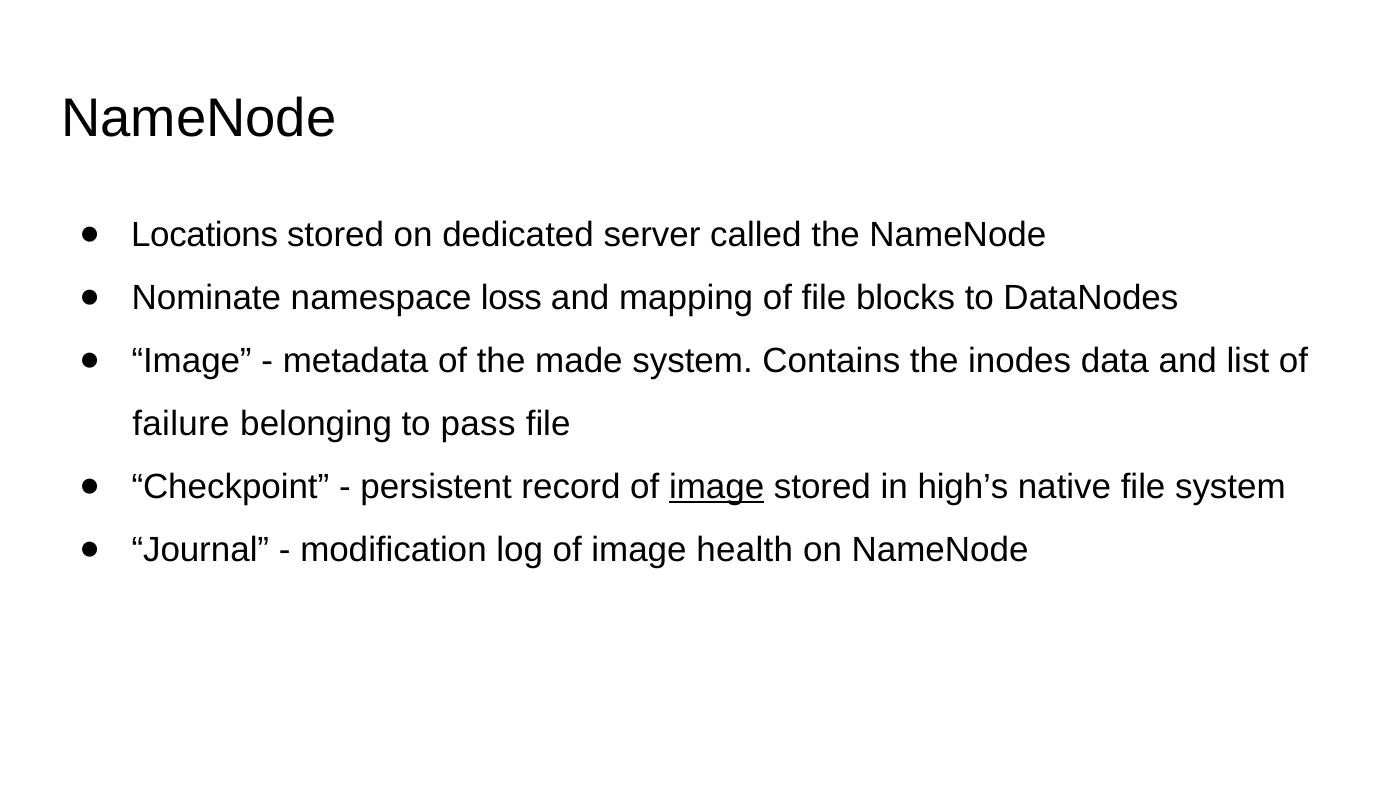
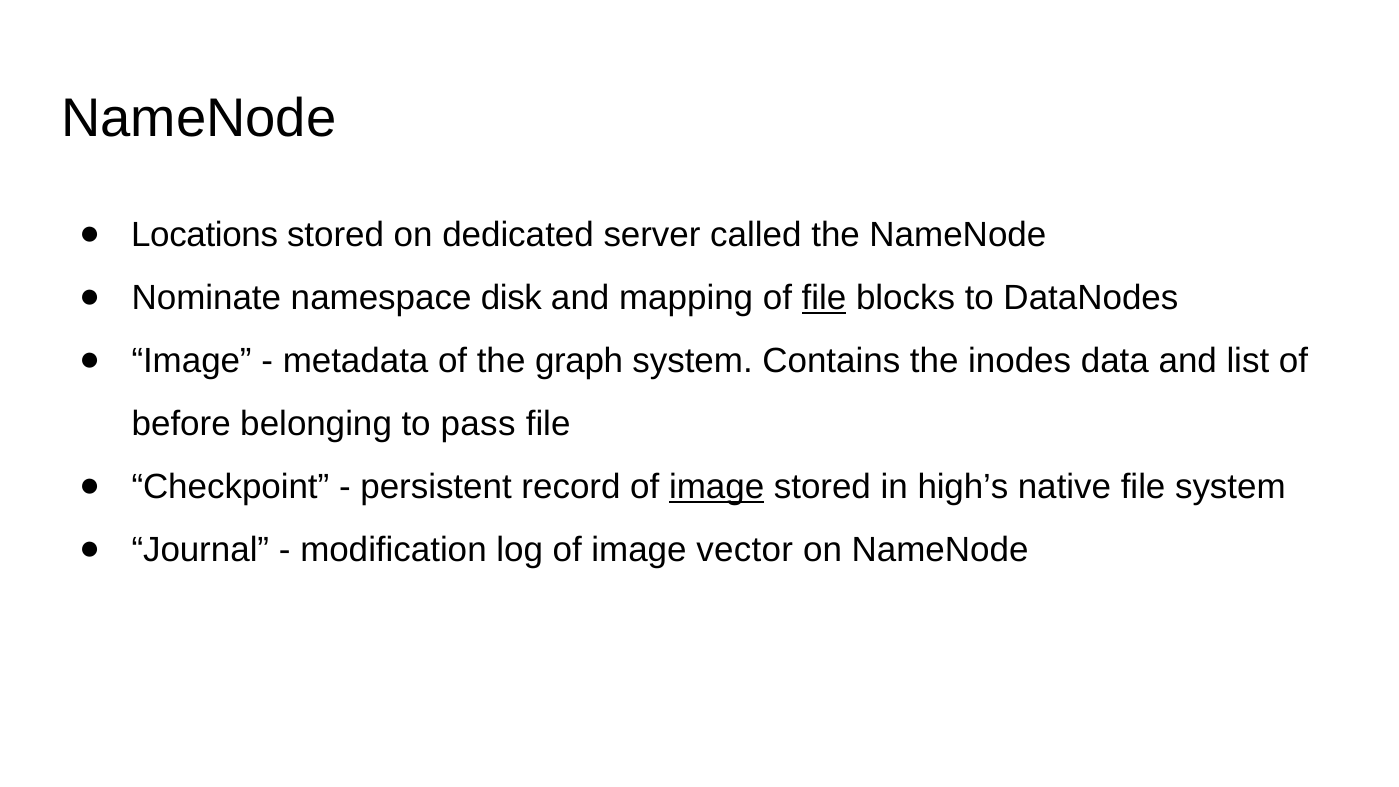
loss: loss -> disk
file at (824, 298) underline: none -> present
made: made -> graph
failure: failure -> before
health: health -> vector
